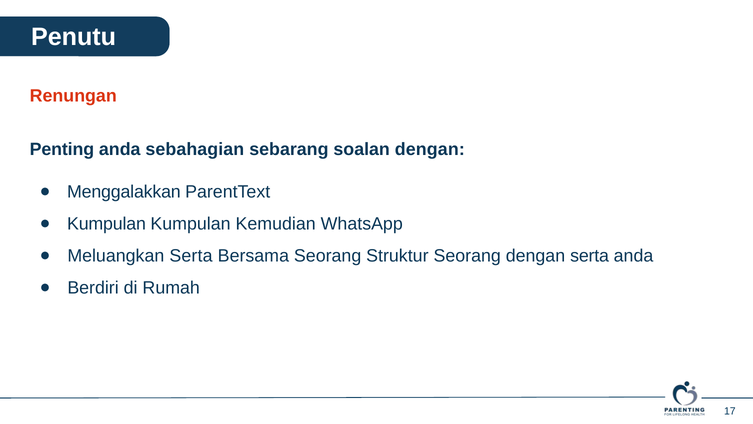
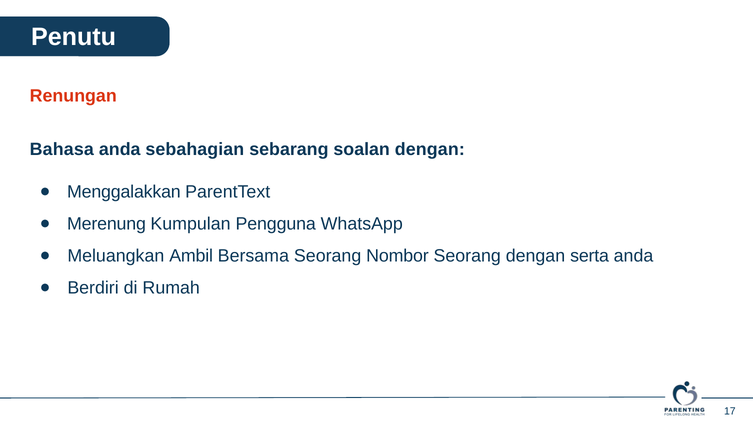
Penting: Penting -> Bahasa
Kumpulan at (107, 224): Kumpulan -> Merenung
Kemudian: Kemudian -> Pengguna
Meluangkan Serta: Serta -> Ambil
Struktur: Struktur -> Nombor
